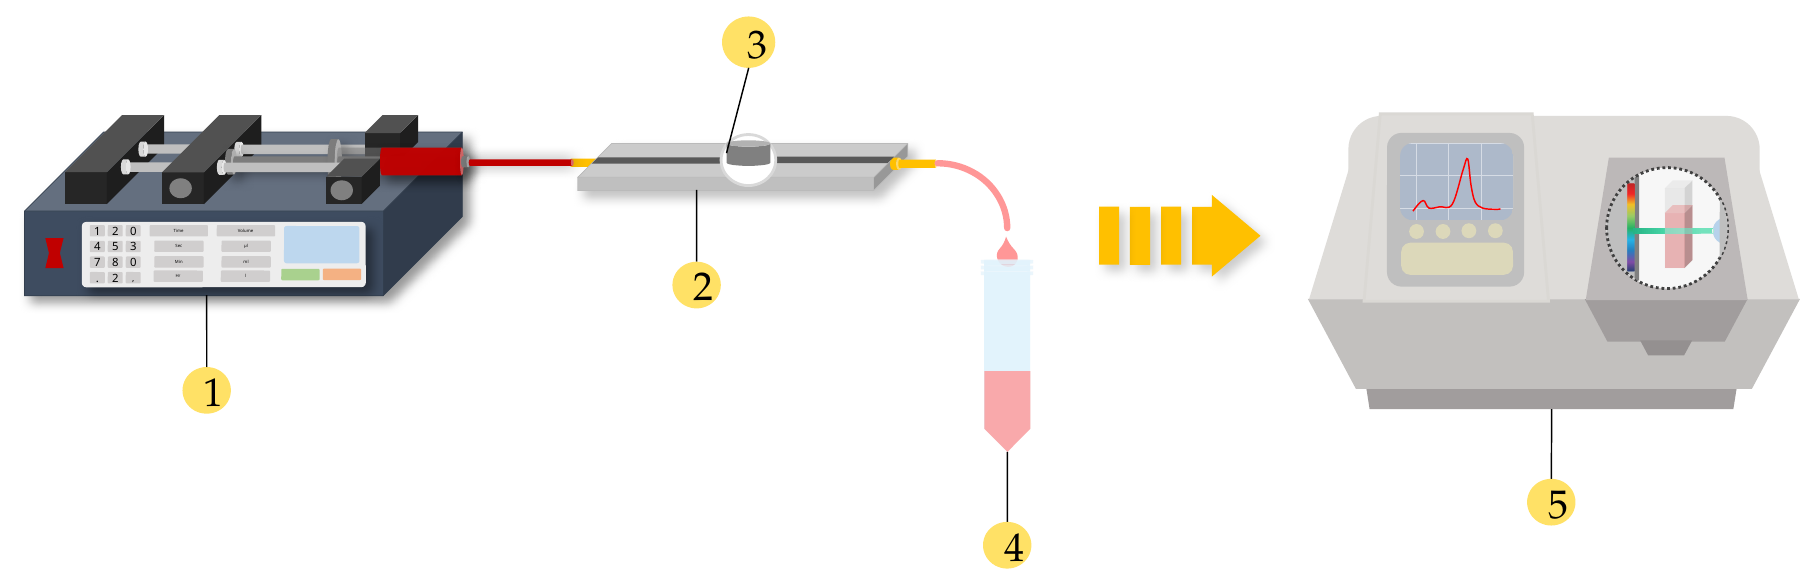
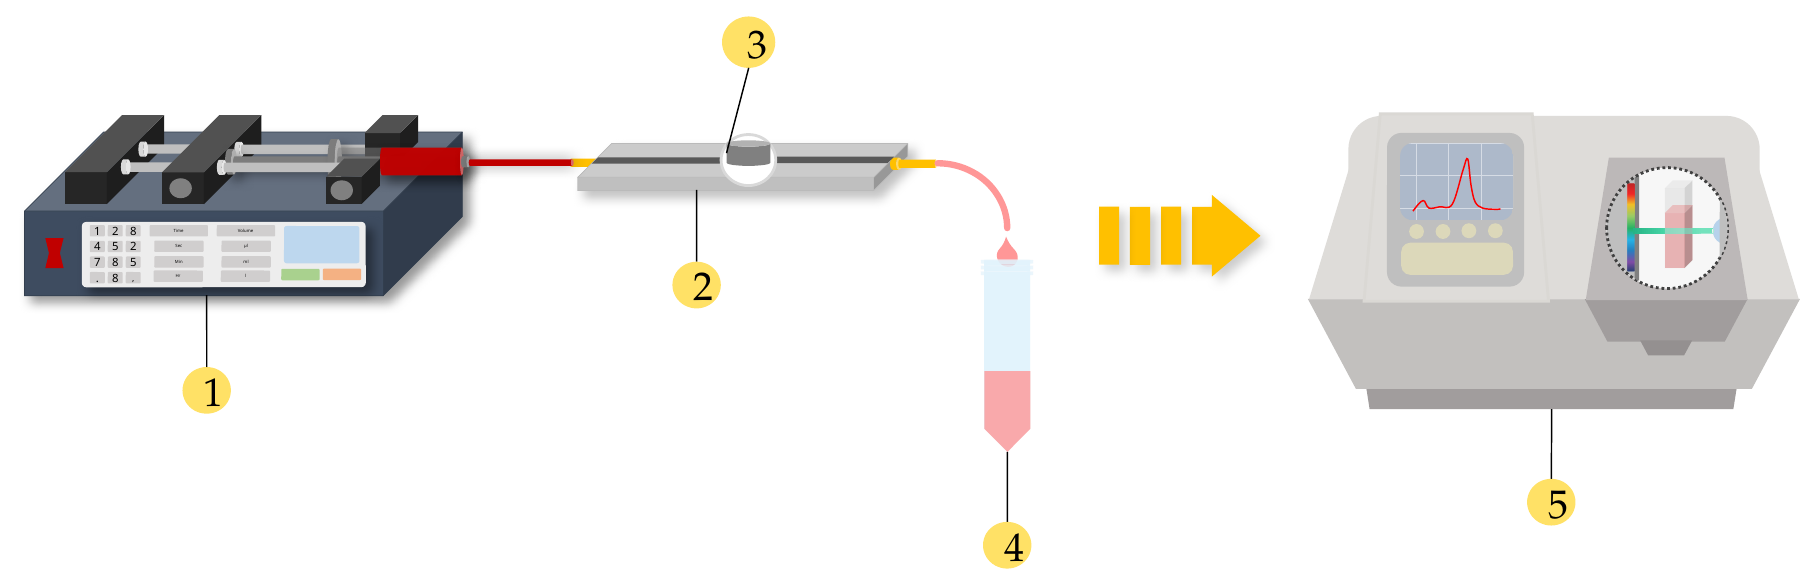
2 0: 0 -> 8
5 3: 3 -> 2
8 0: 0 -> 5
2 at (115, 279): 2 -> 8
